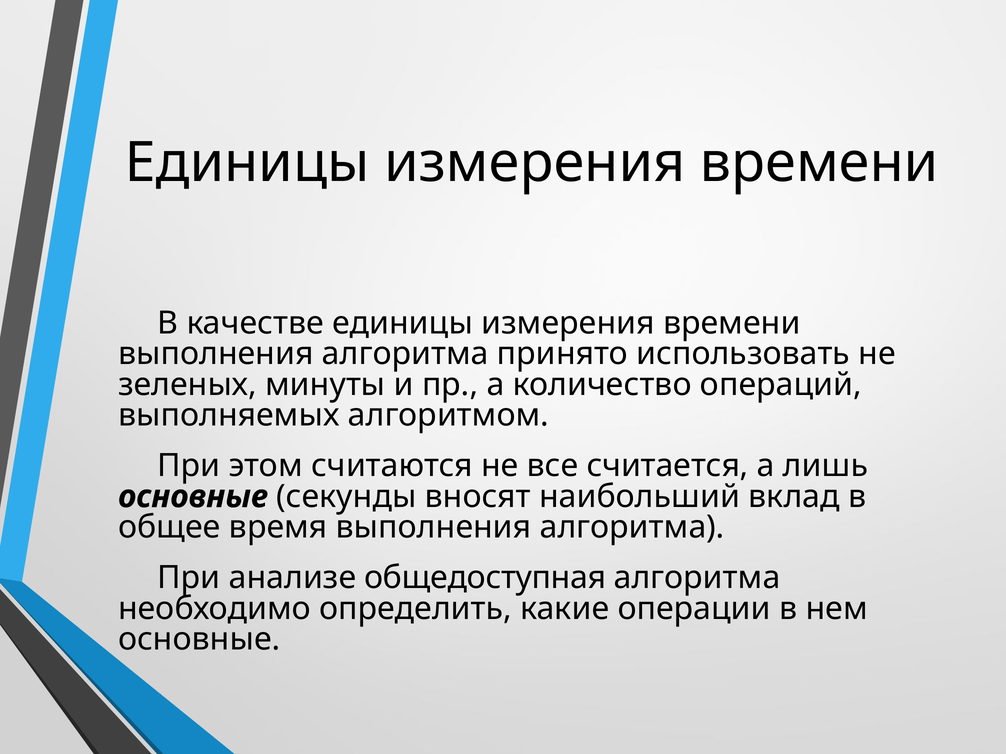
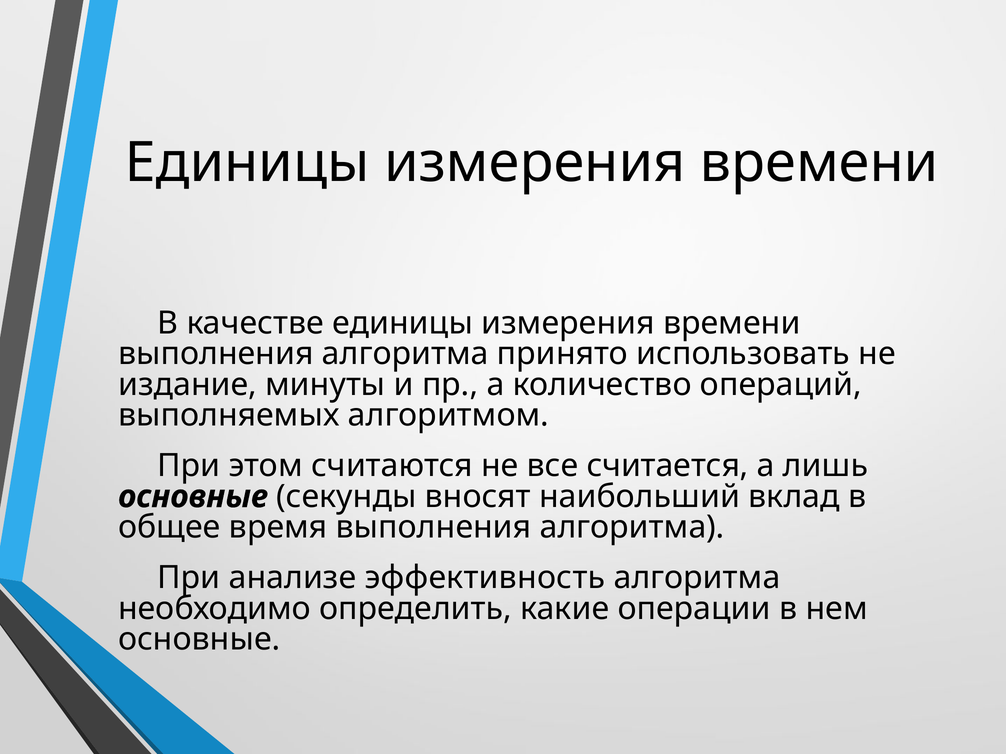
зеленых: зеленых -> издание
общедоступная: общедоступная -> эффективность
